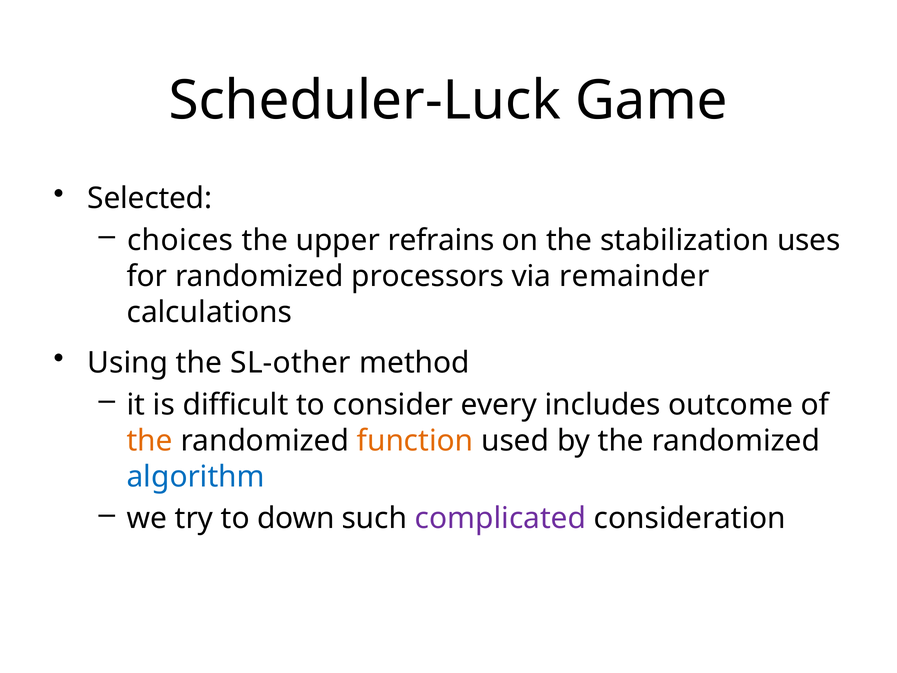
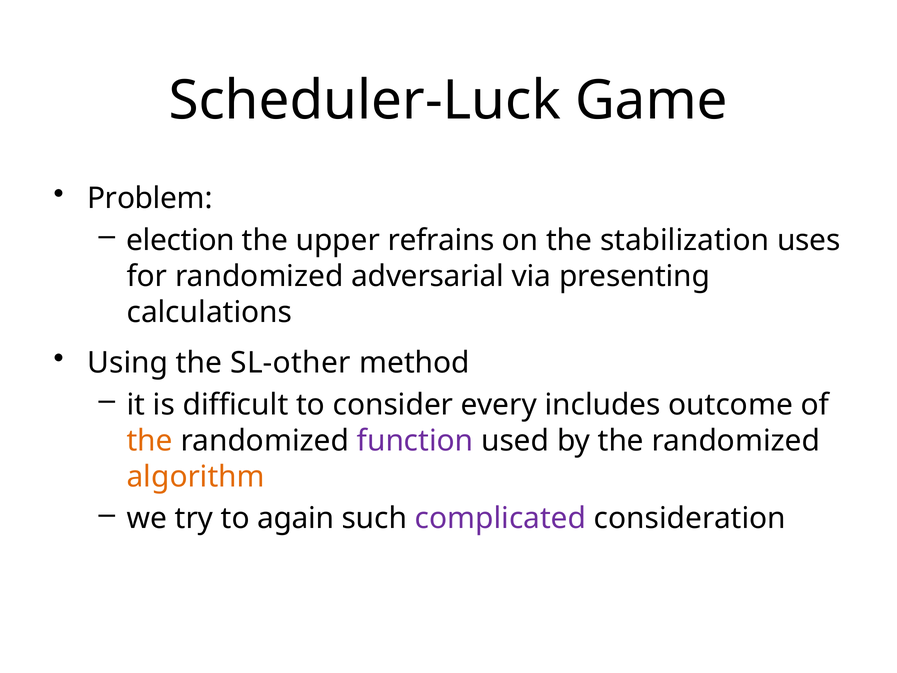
Selected: Selected -> Problem
choices: choices -> election
processors: processors -> adversarial
remainder: remainder -> presenting
function colour: orange -> purple
algorithm colour: blue -> orange
down: down -> again
